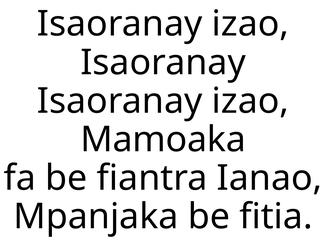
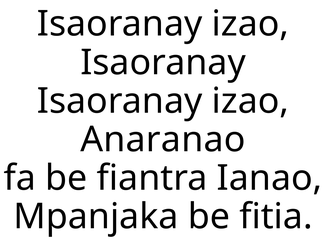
Mamoaka: Mamoaka -> Anaranao
